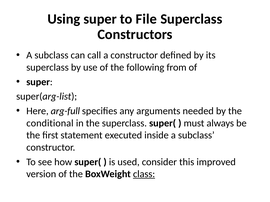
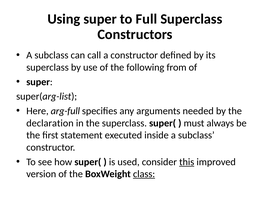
File: File -> Full
conditional: conditional -> declaration
this underline: none -> present
